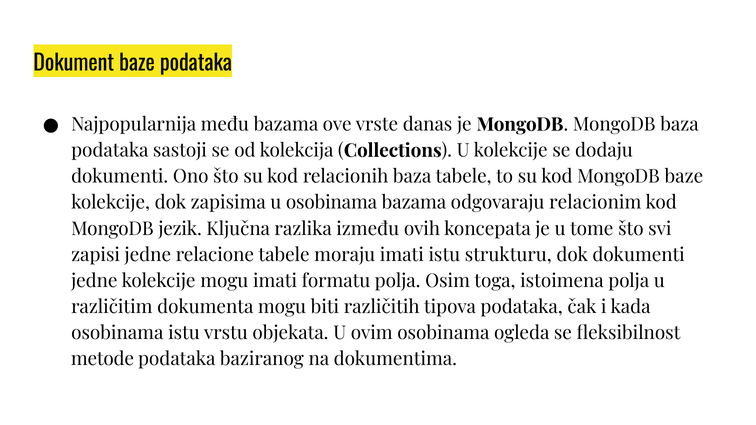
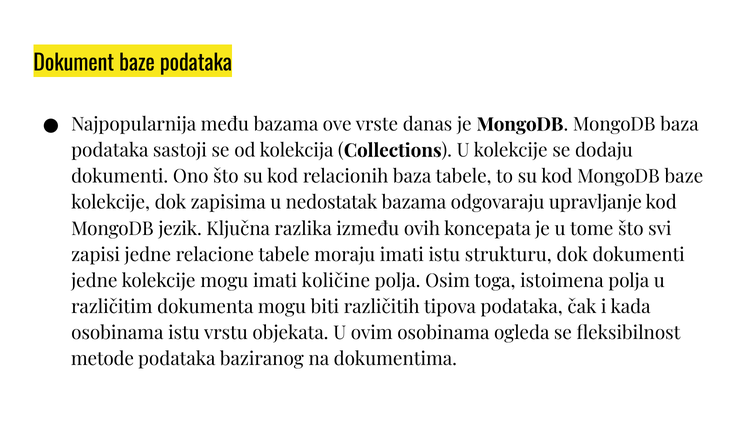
u osobinama: osobinama -> nedostatak
relacionim: relacionim -> upravljanje
formatu: formatu -> količine
